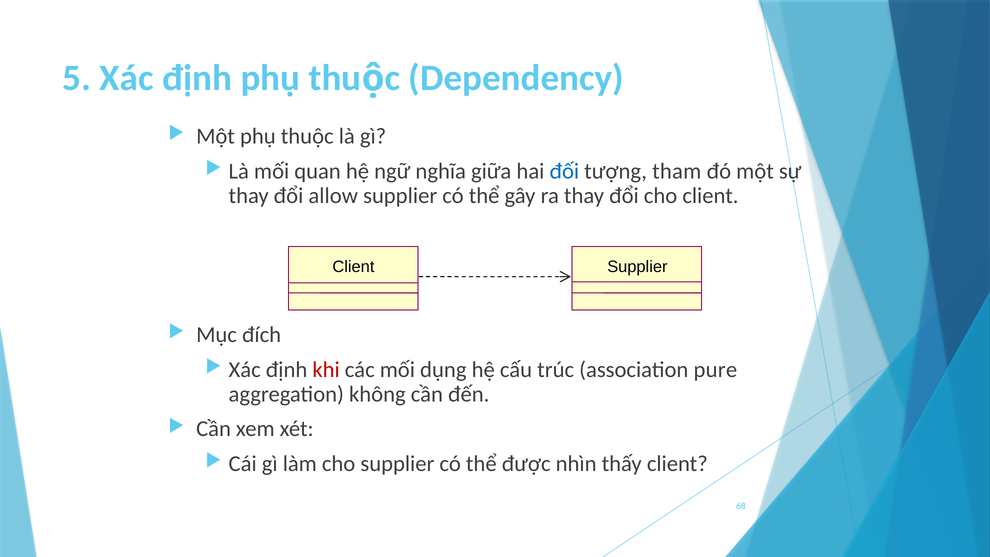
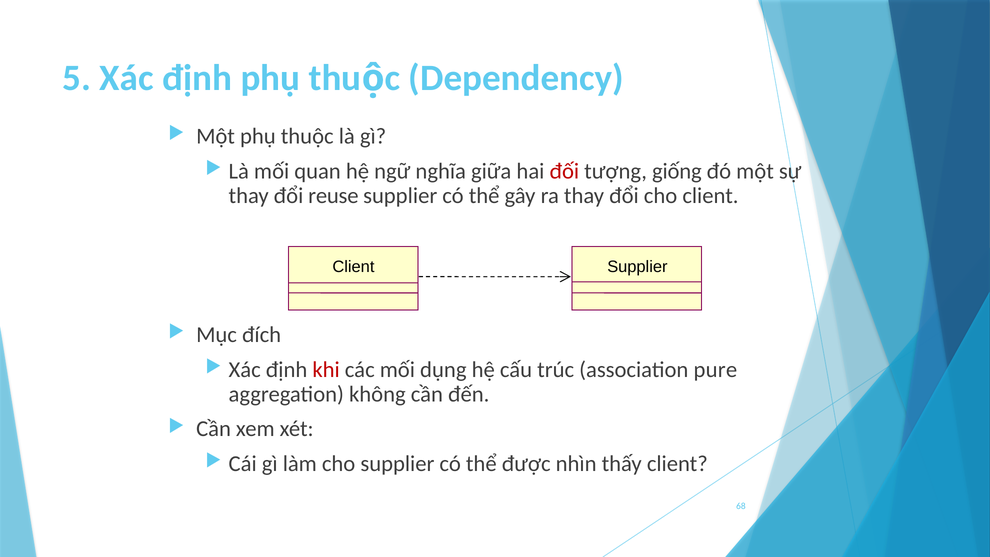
đối colour: blue -> red
tham: tham -> giống
allow: allow -> reuse
